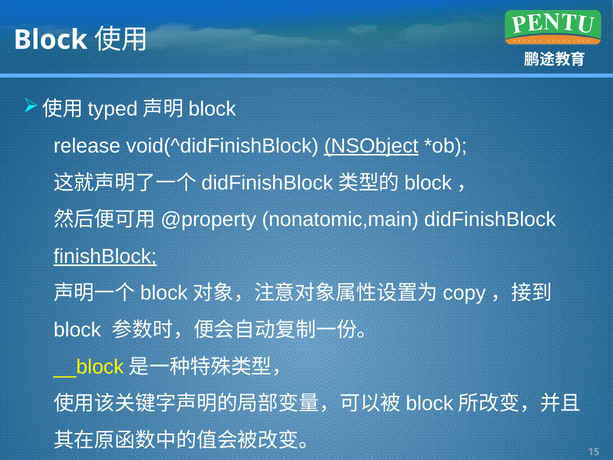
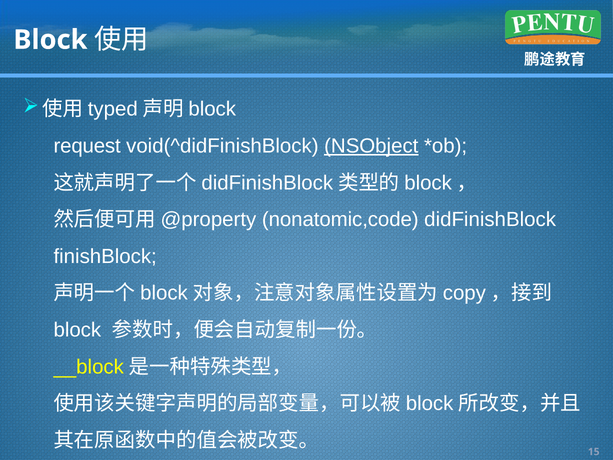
release: release -> request
nonatomic,main: nonatomic,main -> nonatomic,code
finishBlock underline: present -> none
